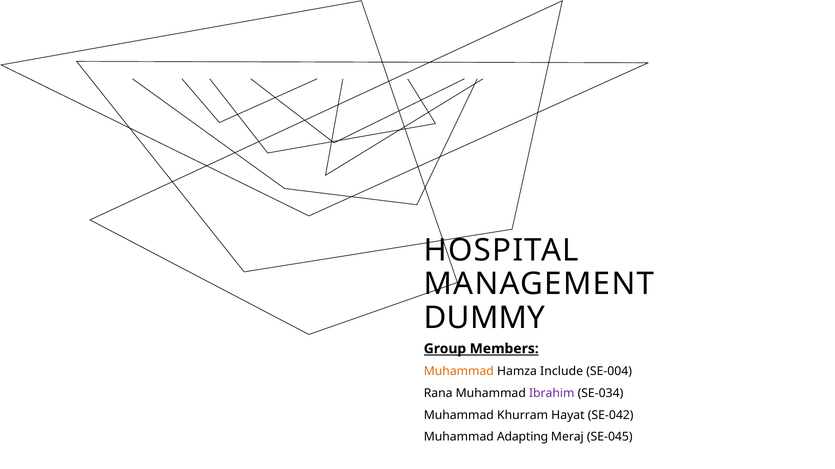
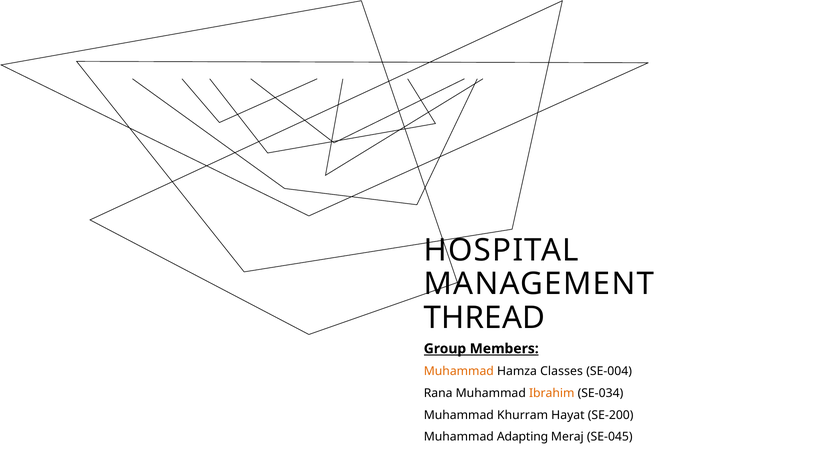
DUMMY: DUMMY -> THREAD
Include: Include -> Classes
Ibrahim colour: purple -> orange
SE-042: SE-042 -> SE-200
